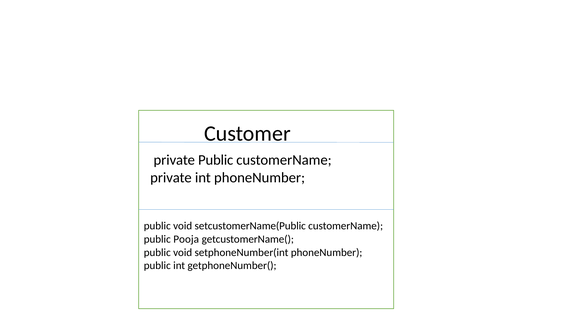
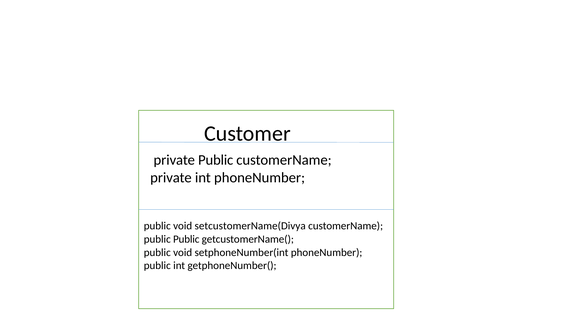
setcustomerName(Public: setcustomerName(Public -> setcustomerName(Divya
public Pooja: Pooja -> Public
